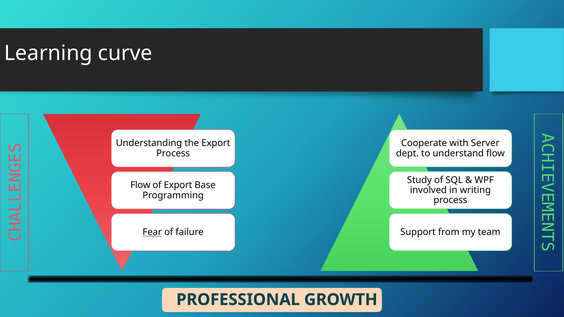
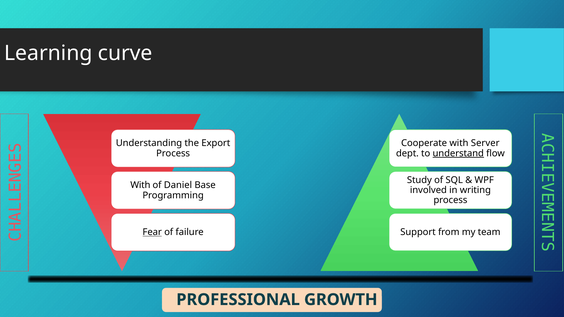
understand underline: none -> present
Flow at (140, 185): Flow -> With
of Export: Export -> Daniel
